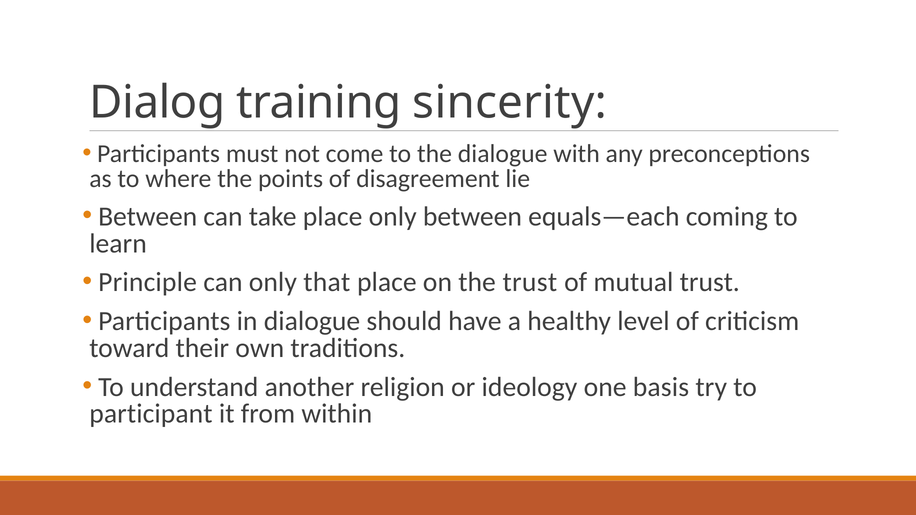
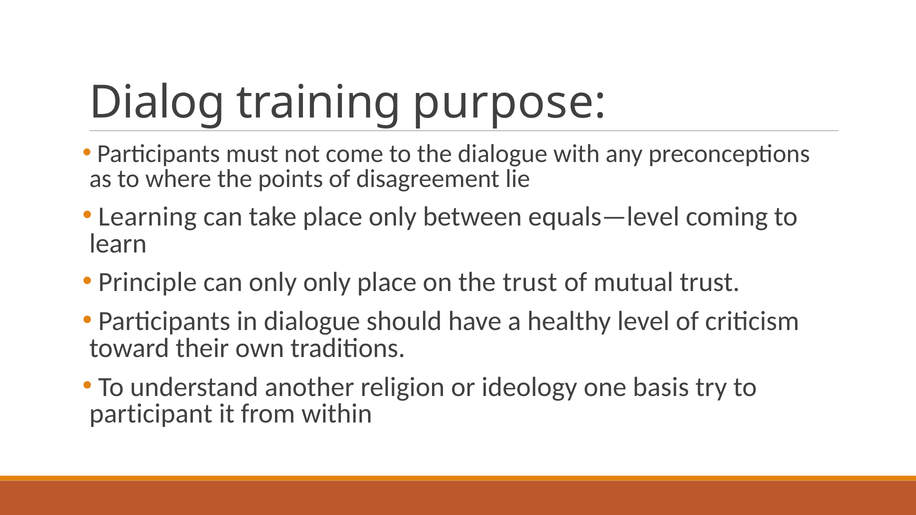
sincerity: sincerity -> purpose
Between at (148, 217): Between -> Learning
equals—each: equals—each -> equals—level
only that: that -> only
